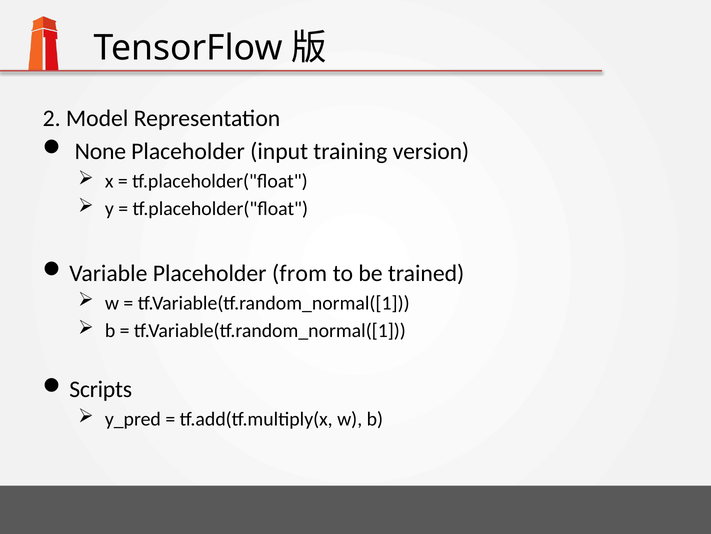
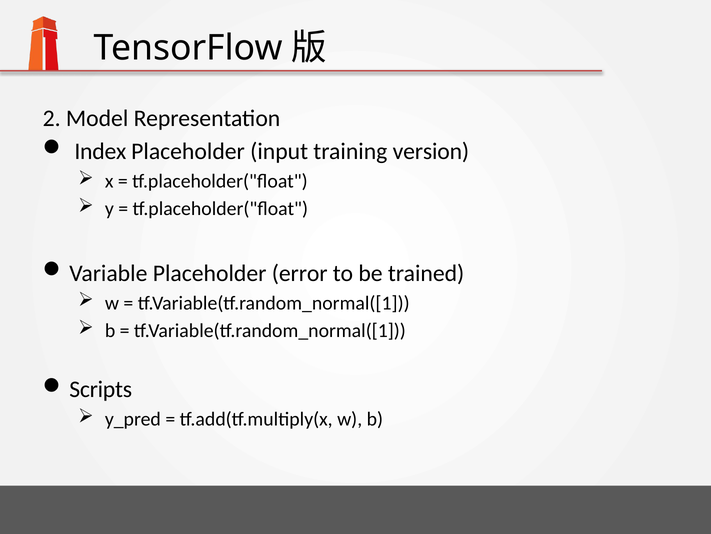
None: None -> Index
from: from -> error
